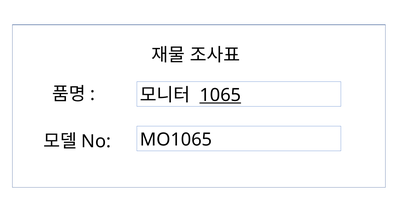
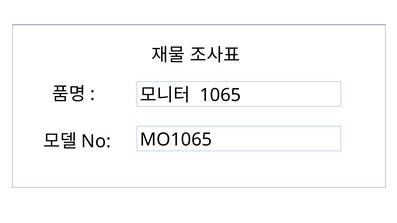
1065 underline: present -> none
